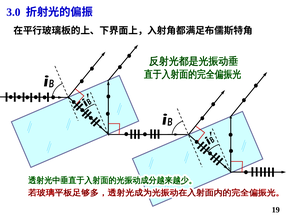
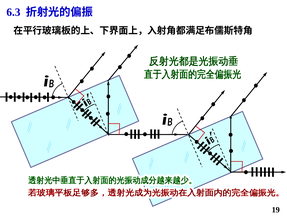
3.0: 3.0 -> 6.3
